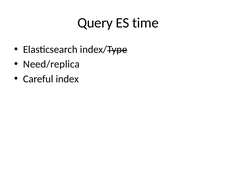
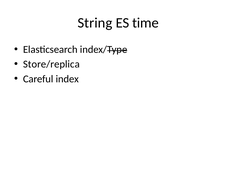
Query: Query -> String
Need/replica: Need/replica -> Store/replica
